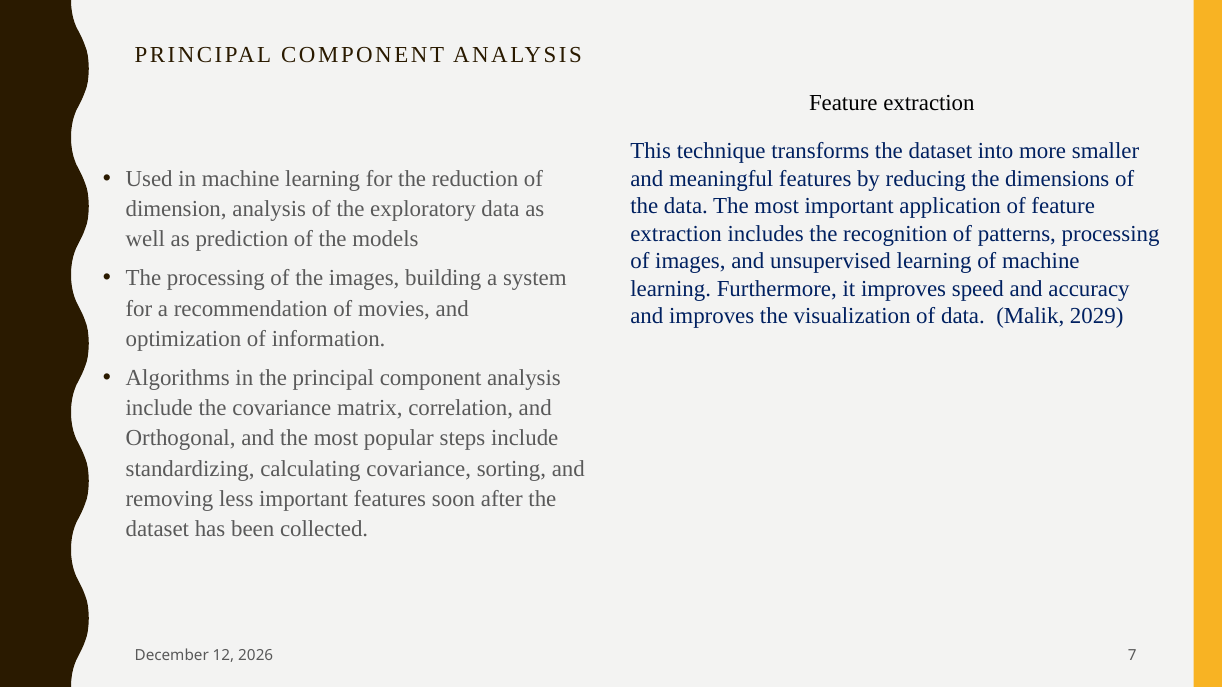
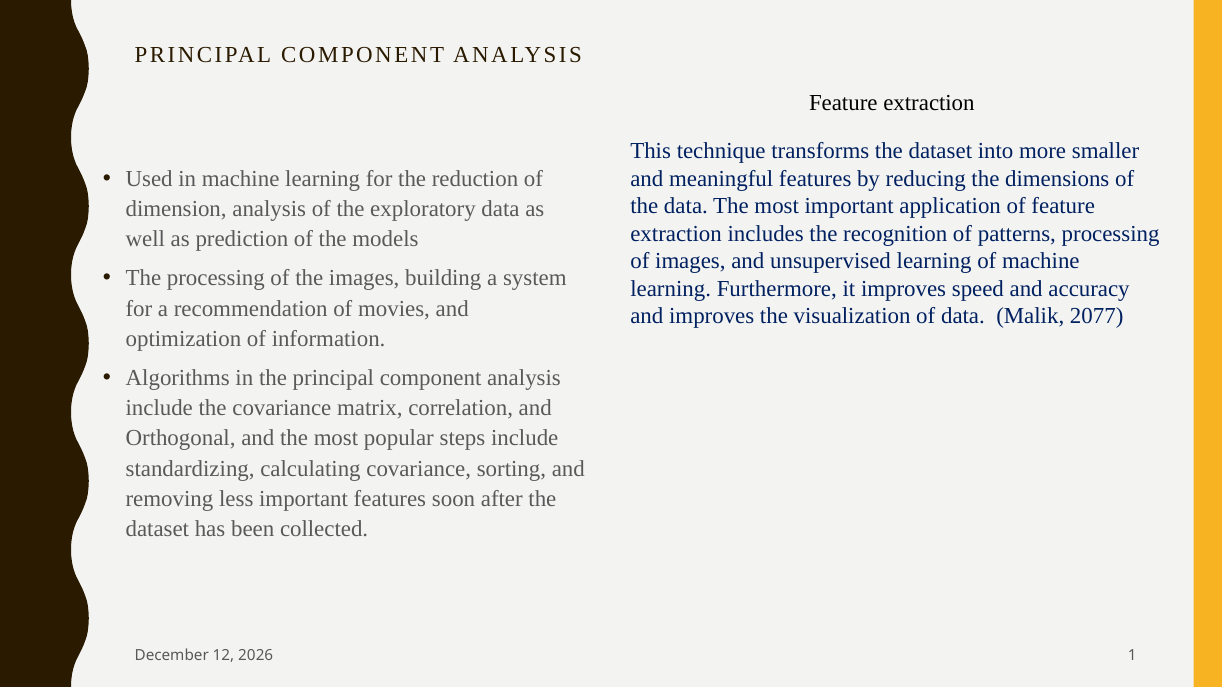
2029: 2029 -> 2077
7: 7 -> 1
